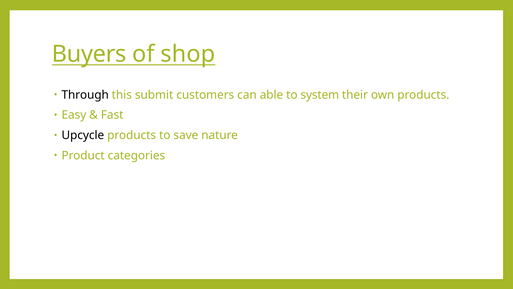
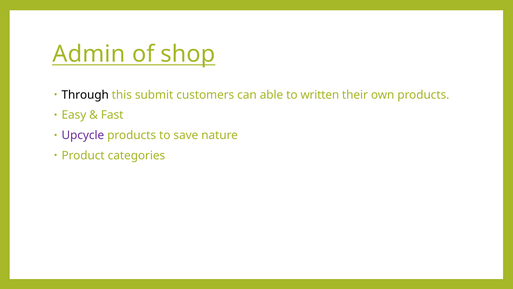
Buyers: Buyers -> Admin
system: system -> written
Upcycle colour: black -> purple
